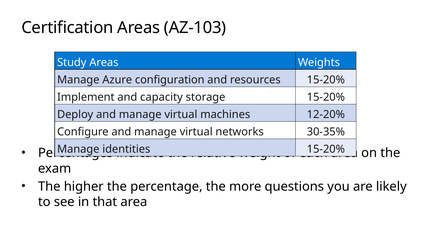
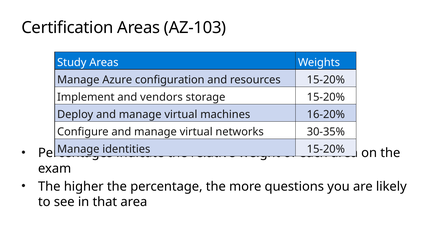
capacity: capacity -> vendors
12-20%: 12-20% -> 16-20%
